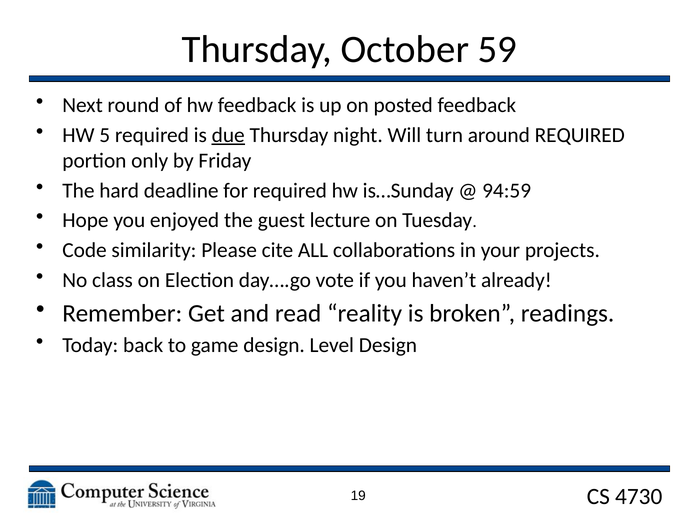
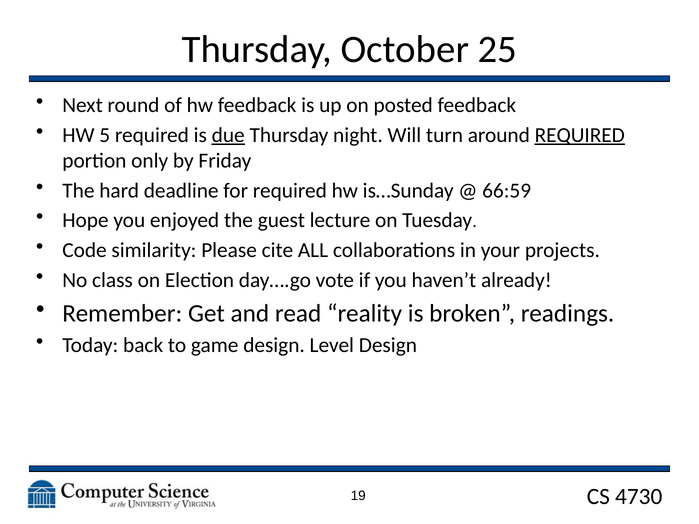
59: 59 -> 25
REQUIRED at (580, 135) underline: none -> present
94:59: 94:59 -> 66:59
